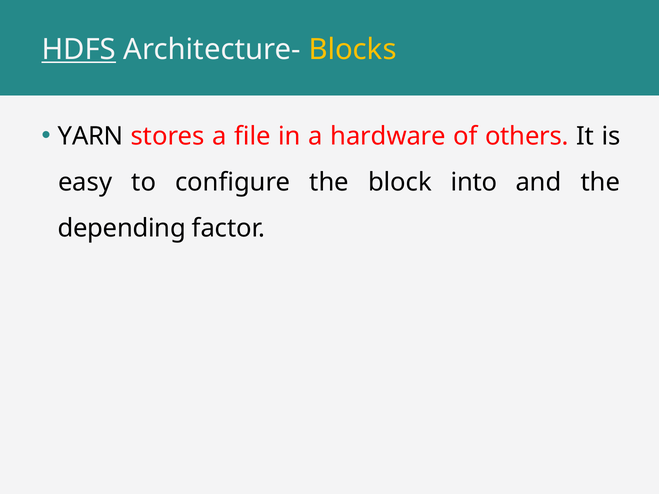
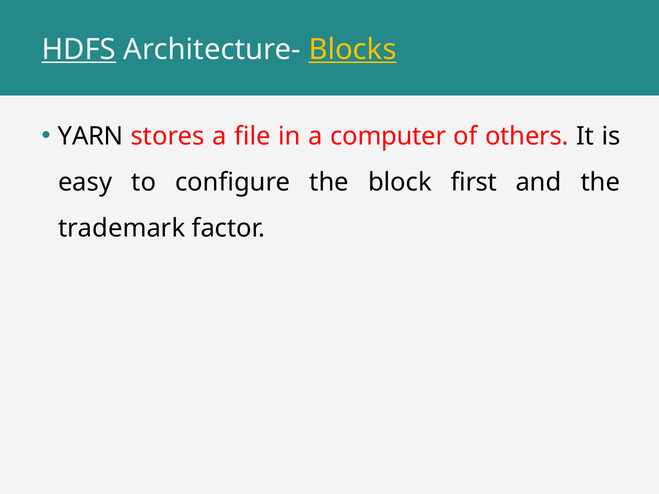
Blocks underline: none -> present
hardware: hardware -> computer
into: into -> first
depending: depending -> trademark
